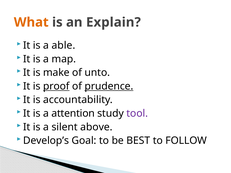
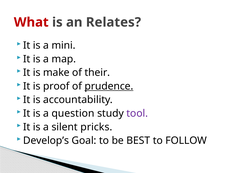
What colour: orange -> red
Explain: Explain -> Relates
able: able -> mini
unto: unto -> their
proof underline: present -> none
attention: attention -> question
above: above -> pricks
